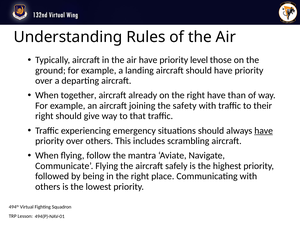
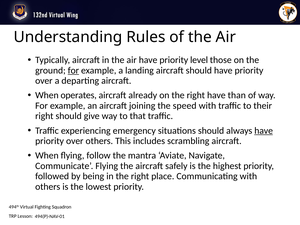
for at (73, 70) underline: none -> present
together: together -> operates
safety: safety -> speed
